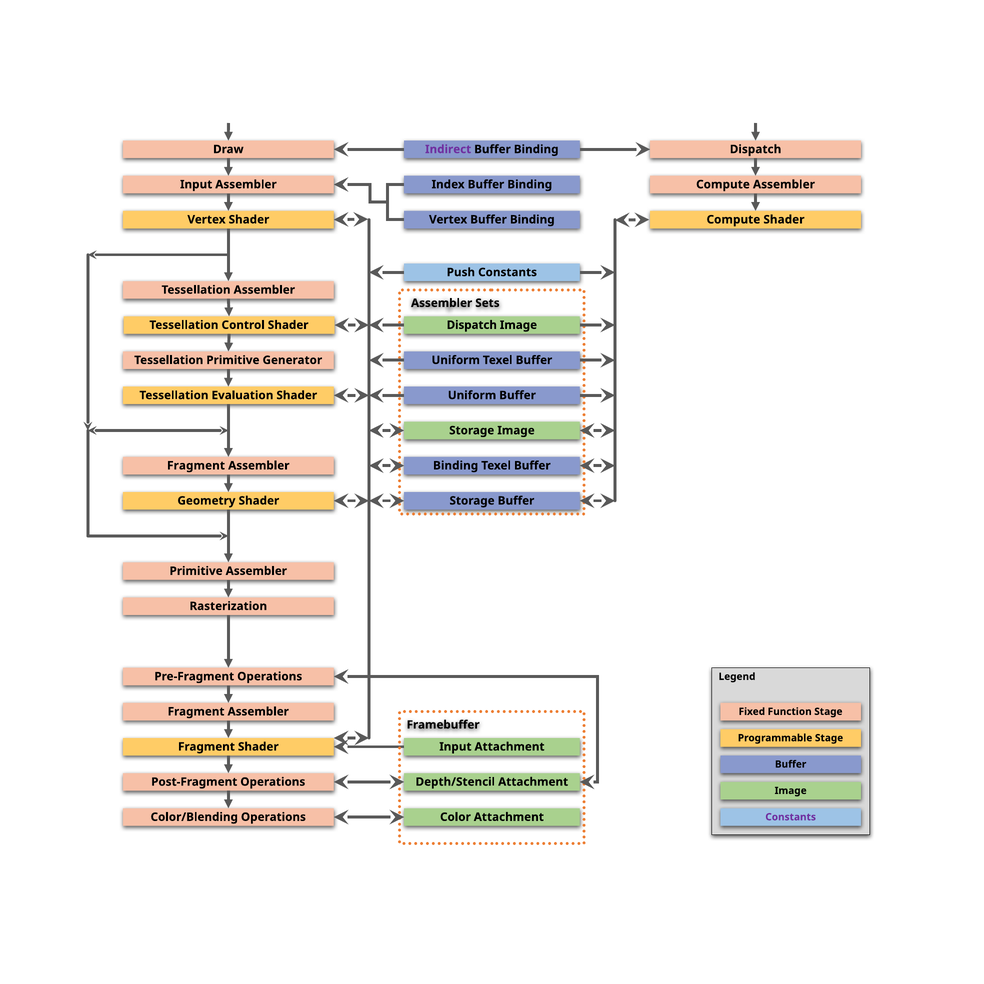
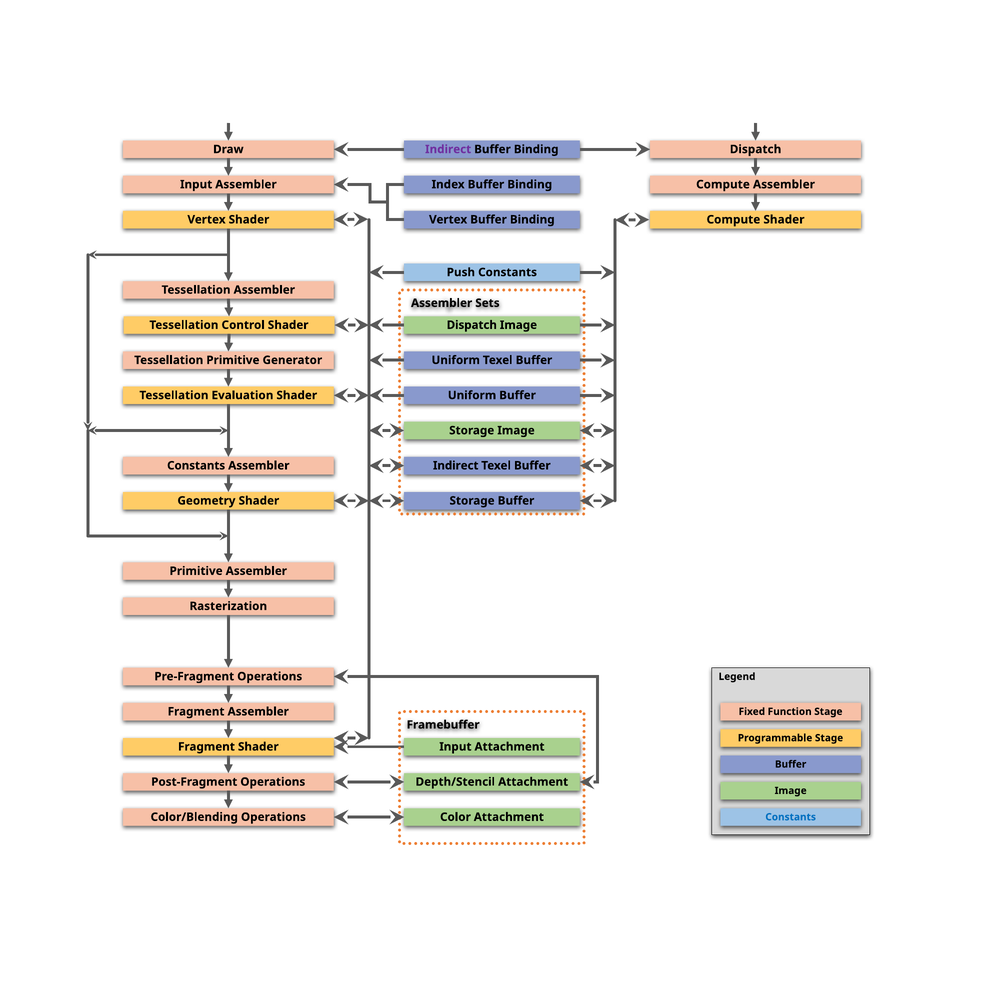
Fragment at (196, 466): Fragment -> Constants
Binding at (456, 466): Binding -> Indirect
Constants at (791, 817) colour: purple -> blue
